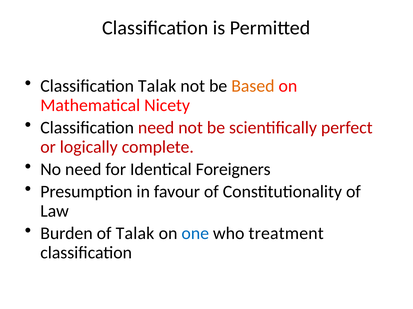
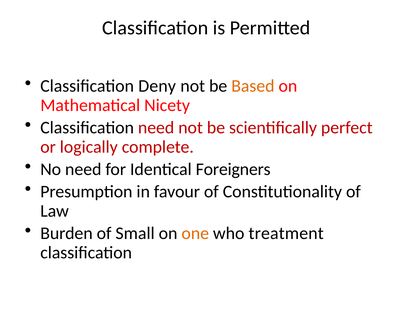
Classification Talak: Talak -> Deny
of Talak: Talak -> Small
one colour: blue -> orange
